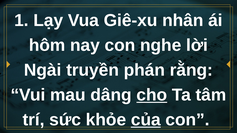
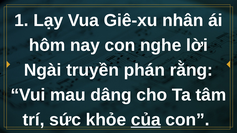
cho underline: present -> none
